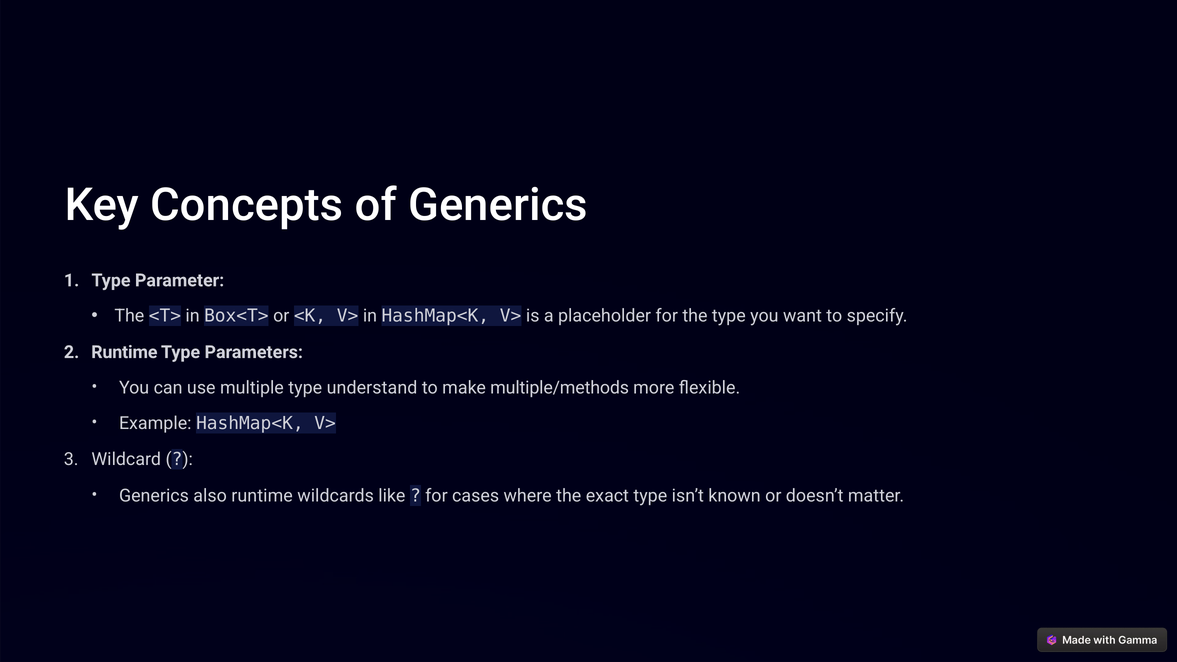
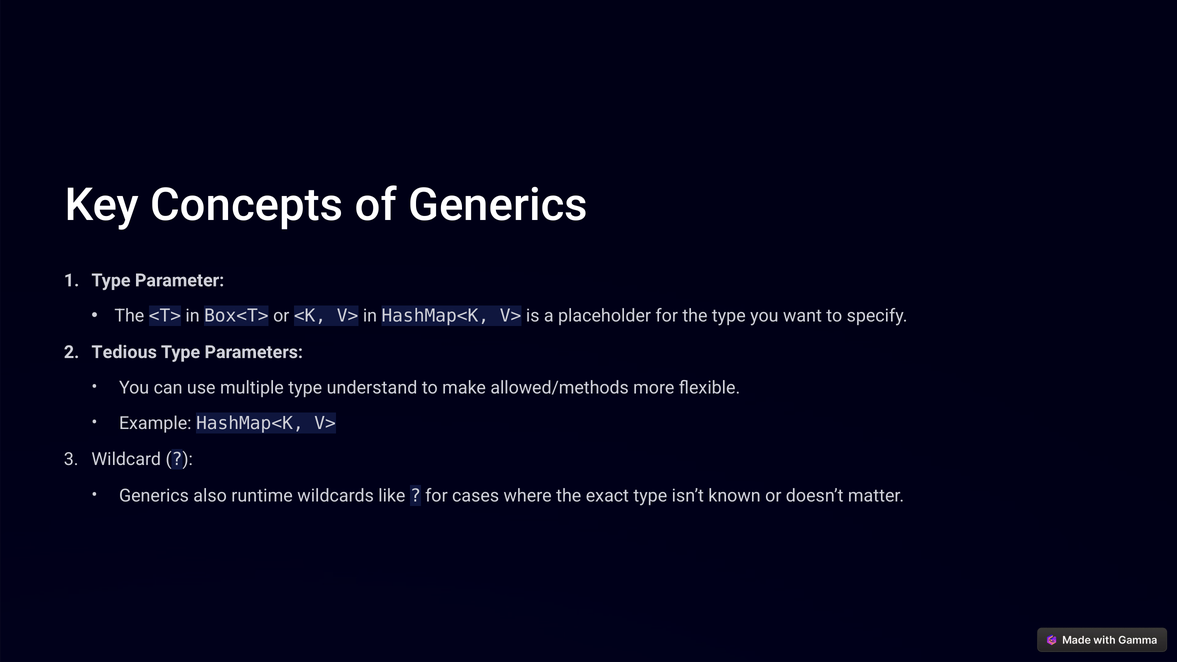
Runtime at (124, 352): Runtime -> Tedious
multiple/methods: multiple/methods -> allowed/methods
